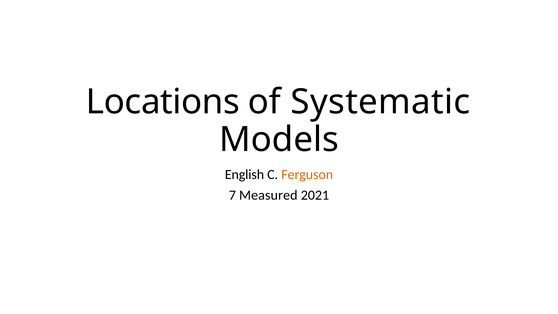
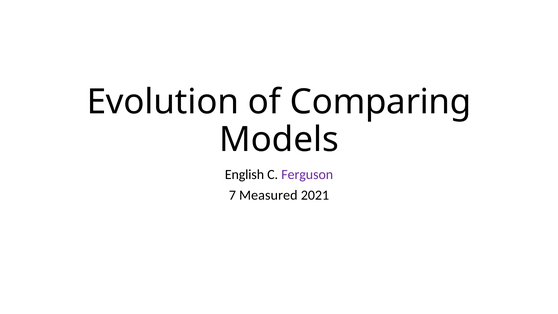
Locations: Locations -> Evolution
Systematic: Systematic -> Comparing
Ferguson colour: orange -> purple
